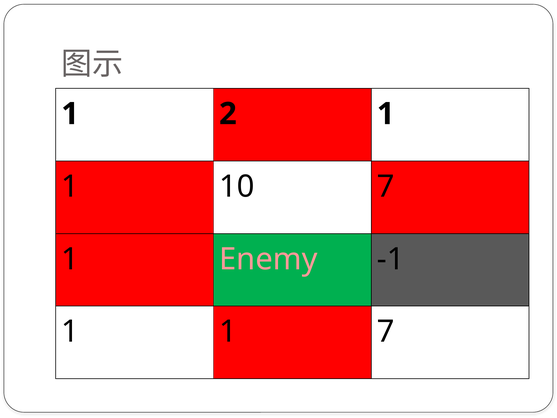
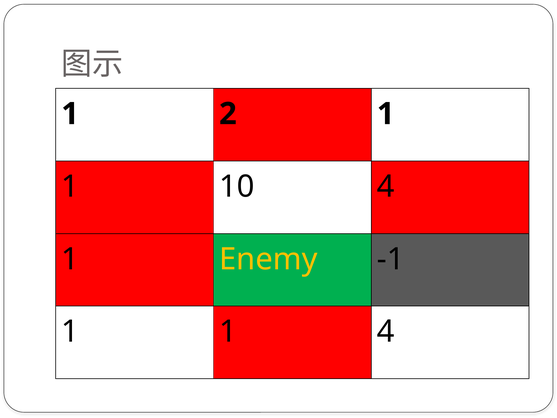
10 7: 7 -> 4
Enemy colour: pink -> yellow
1 7: 7 -> 4
